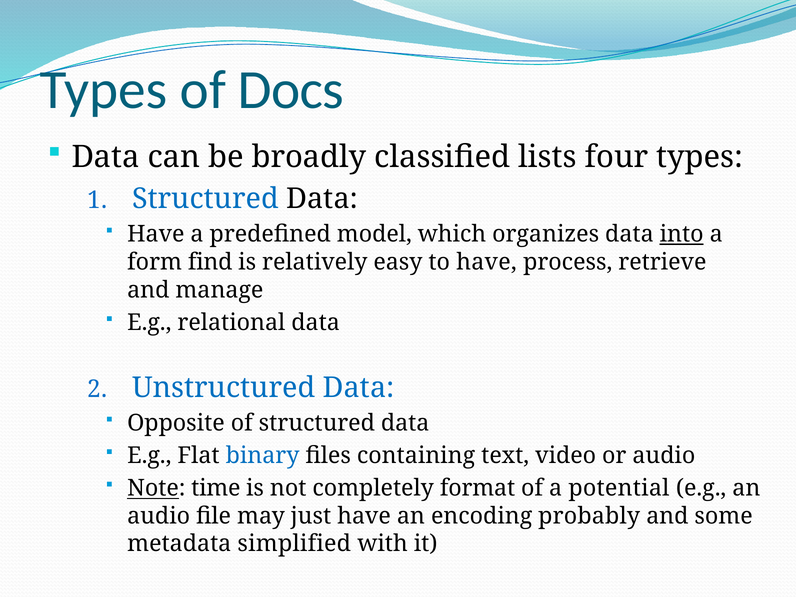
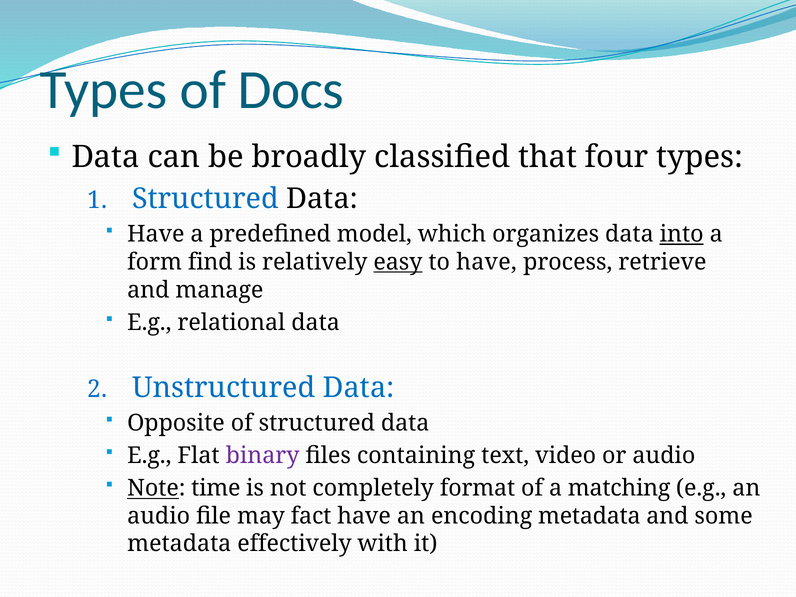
lists: lists -> that
easy underline: none -> present
binary colour: blue -> purple
potential: potential -> matching
just: just -> fact
encoding probably: probably -> metadata
simplified: simplified -> effectively
